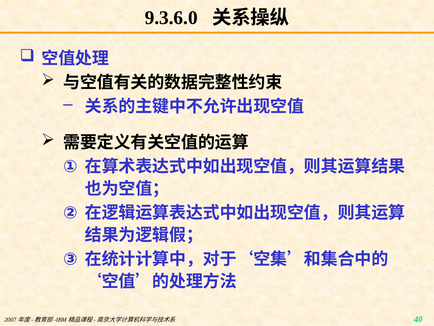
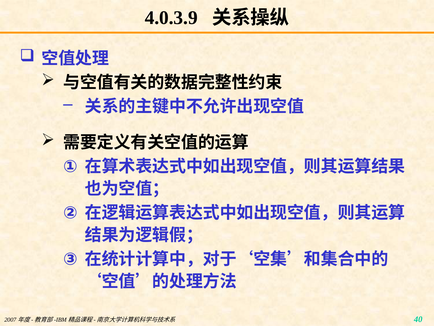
9.3.6.0: 9.3.6.0 -> 4.0.3.9
